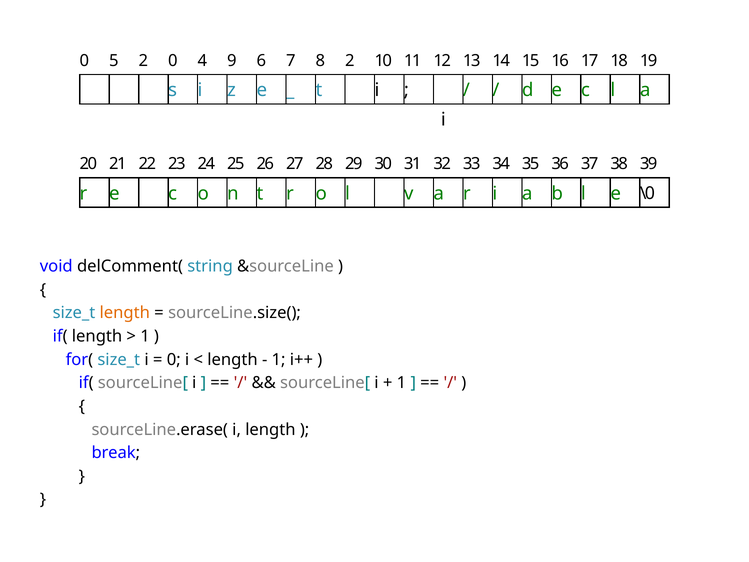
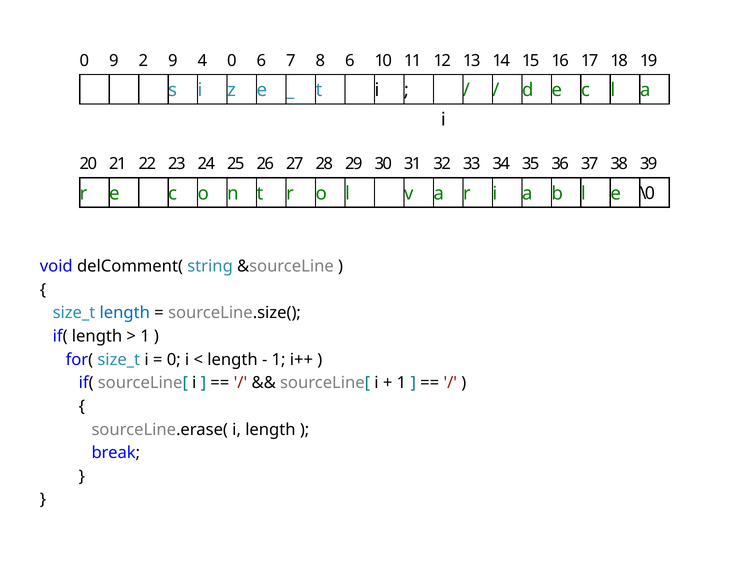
0 5: 5 -> 9
2 0: 0 -> 9
4 9: 9 -> 0
8 2: 2 -> 6
length at (125, 313) colour: orange -> blue
